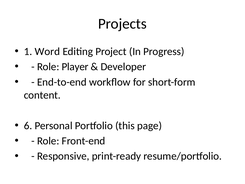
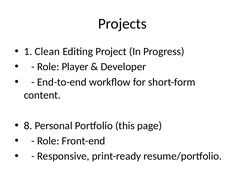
Word: Word -> Clean
6: 6 -> 8
